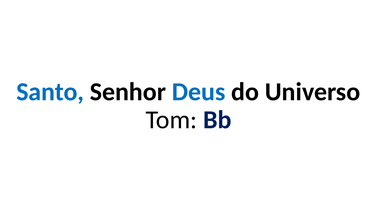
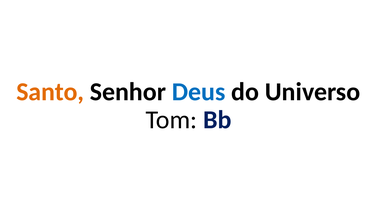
Santo colour: blue -> orange
